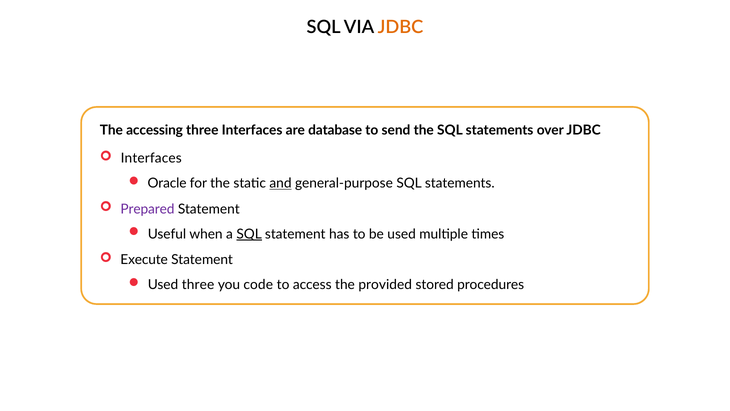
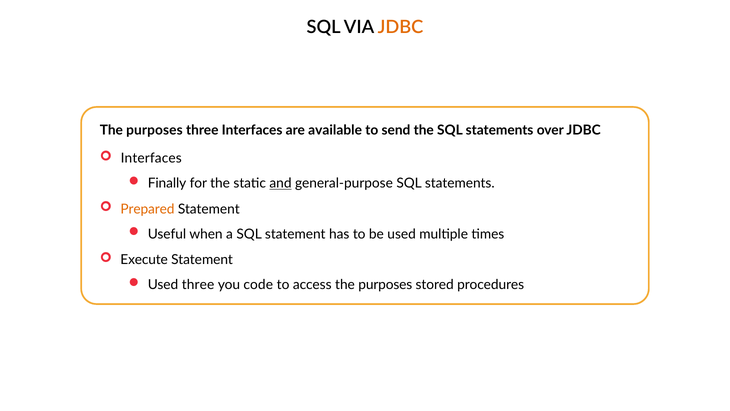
accessing at (155, 130): accessing -> purposes
database: database -> available
Oracle: Oracle -> Finally
Prepared colour: purple -> orange
SQL at (249, 234) underline: present -> none
access the provided: provided -> purposes
